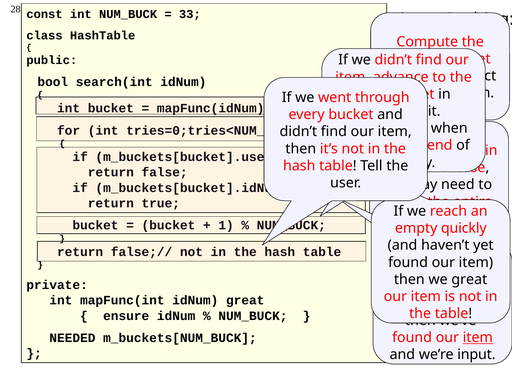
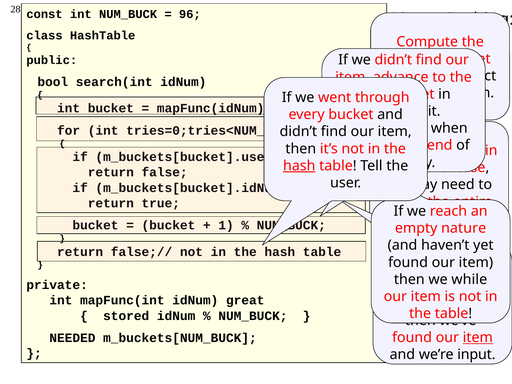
33: 33 -> 96
hash at (299, 166) underline: none -> present
quickly: quickly -> nature
great at (469, 279): great -> while
ensure: ensure -> stored
